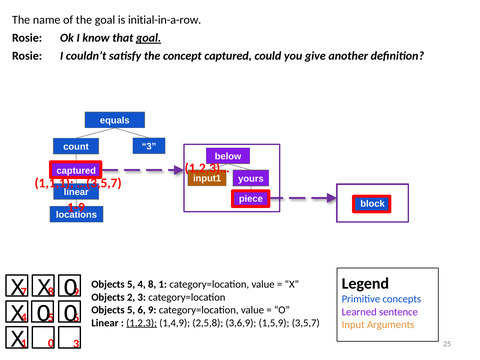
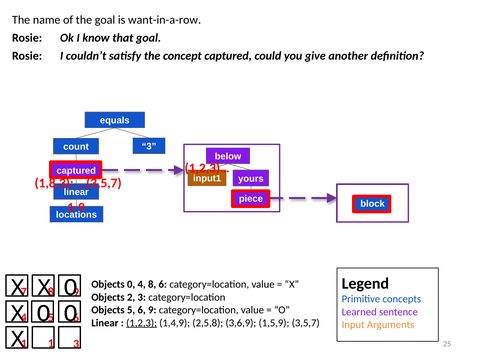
initial-in-a-row: initial-in-a-row -> want-in-a-row
goal at (149, 38) underline: present -> none
1,1,1: 1,1,1 -> 1,8,3
5 at (131, 284): 5 -> 0
8 1: 1 -> 6
0 at (51, 343): 0 -> 1
